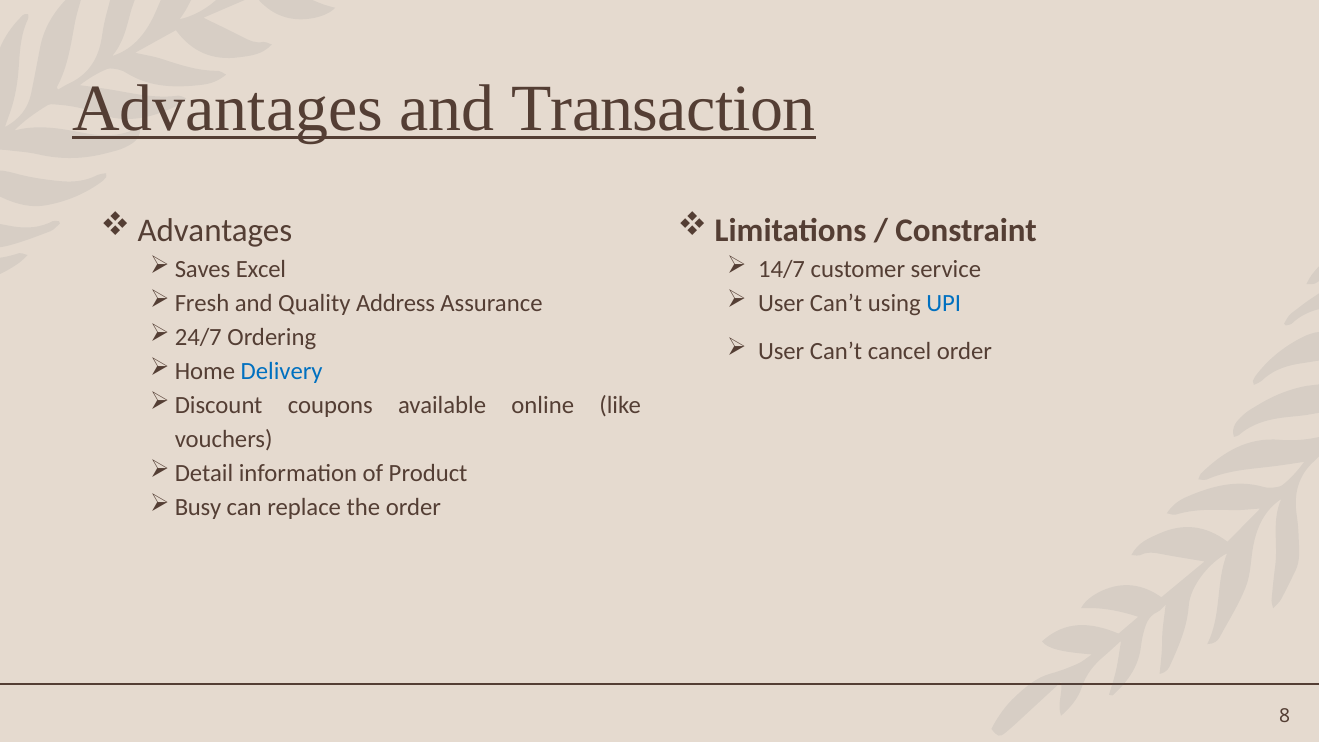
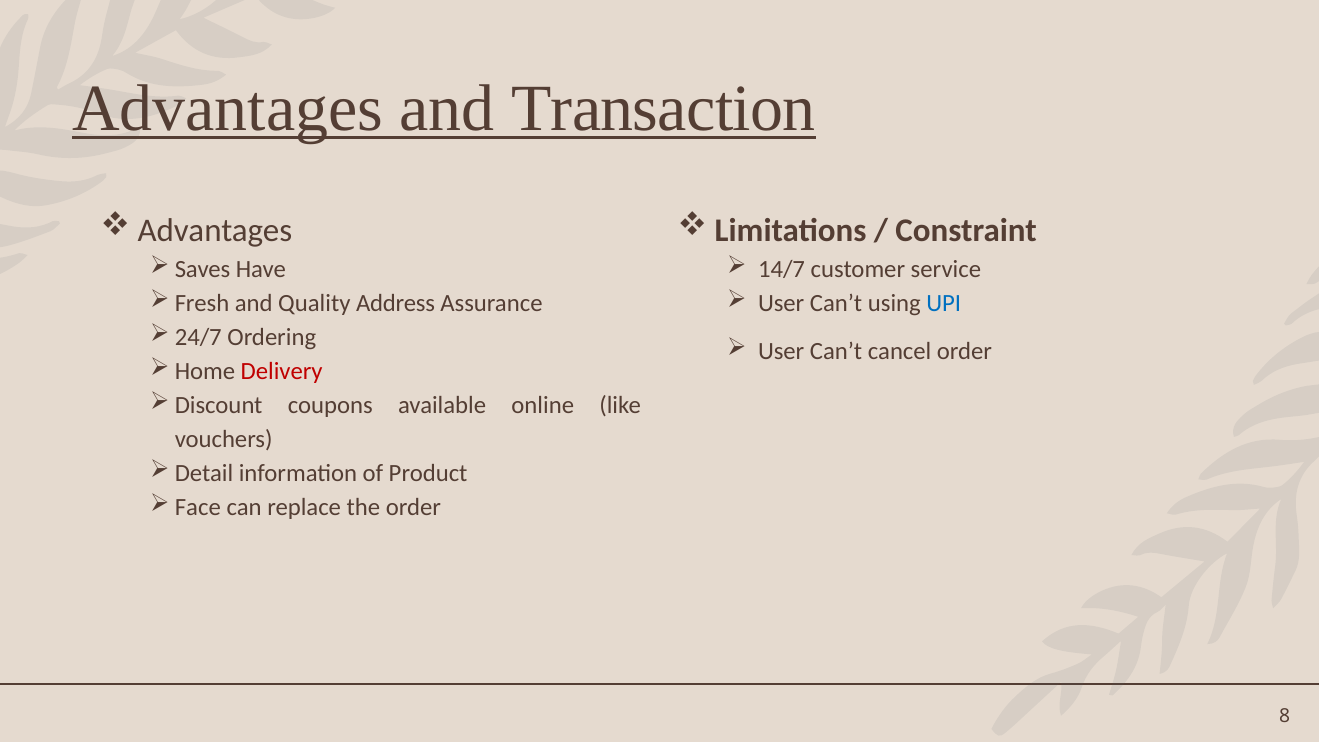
Excel: Excel -> Have
Delivery colour: blue -> red
Busy: Busy -> Face
